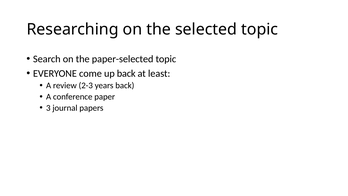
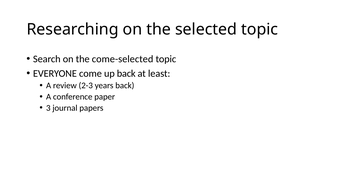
paper-selected: paper-selected -> come-selected
